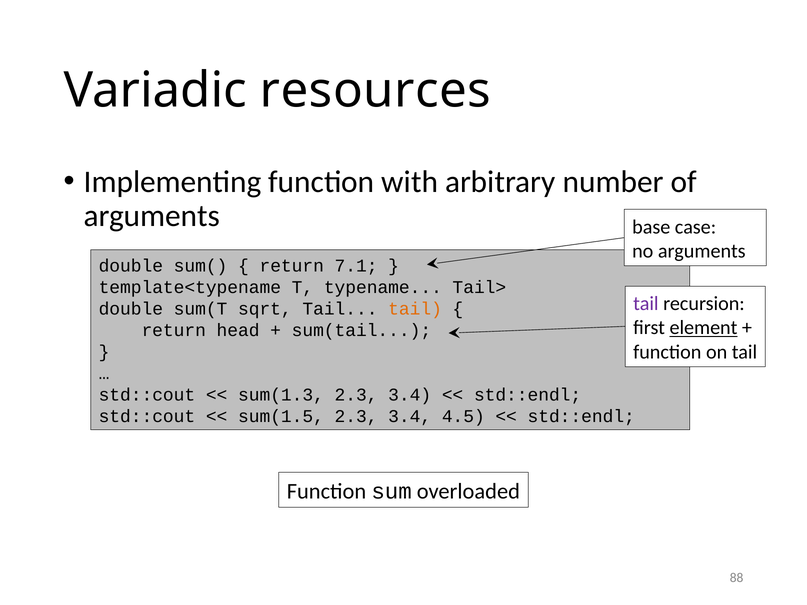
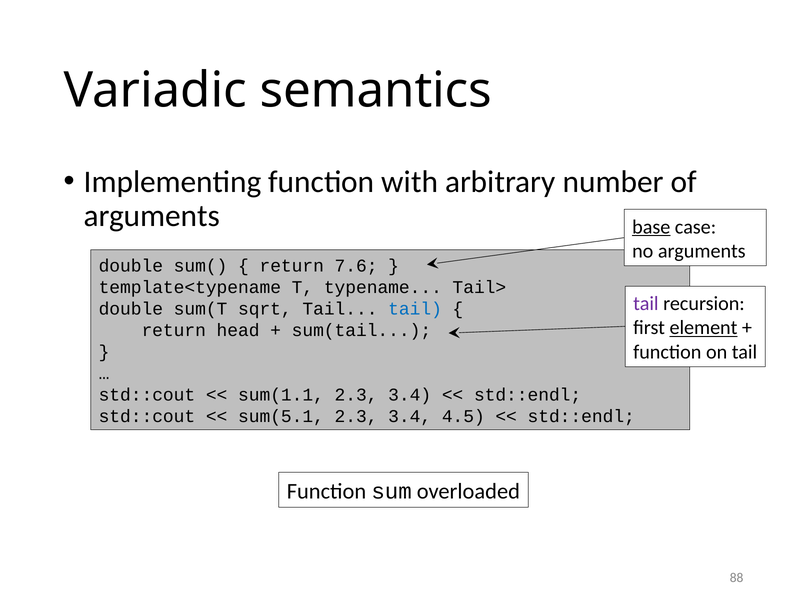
resources: resources -> semantics
base underline: none -> present
7.1: 7.1 -> 7.6
tail at (415, 309) colour: orange -> blue
sum(1.3: sum(1.3 -> sum(1.1
sum(1.5: sum(1.5 -> sum(5.1
